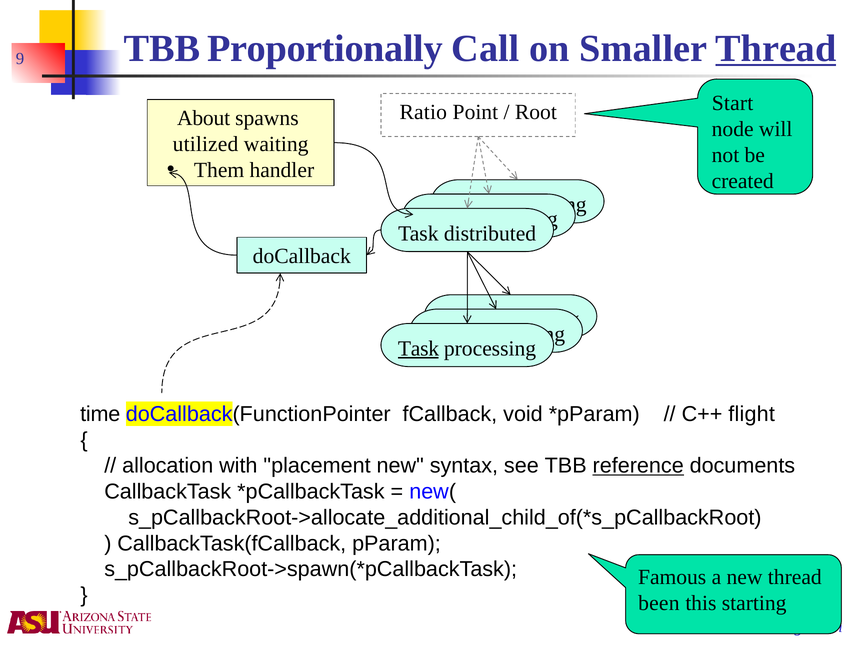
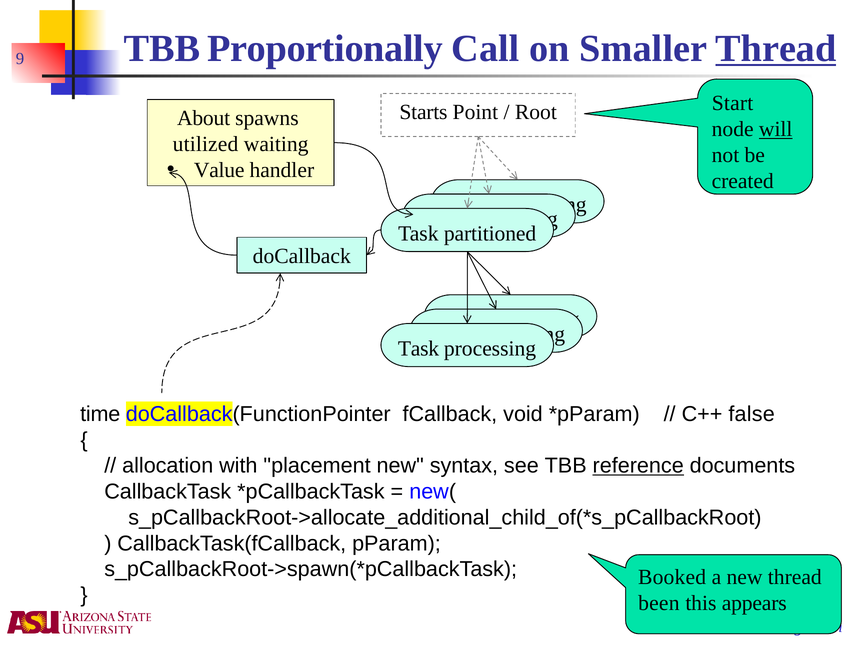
Ratio: Ratio -> Starts
will underline: none -> present
Them: Them -> Value
distributed: distributed -> partitioned
Task at (419, 349) underline: present -> none
flight: flight -> false
Famous: Famous -> Booked
starting: starting -> appears
